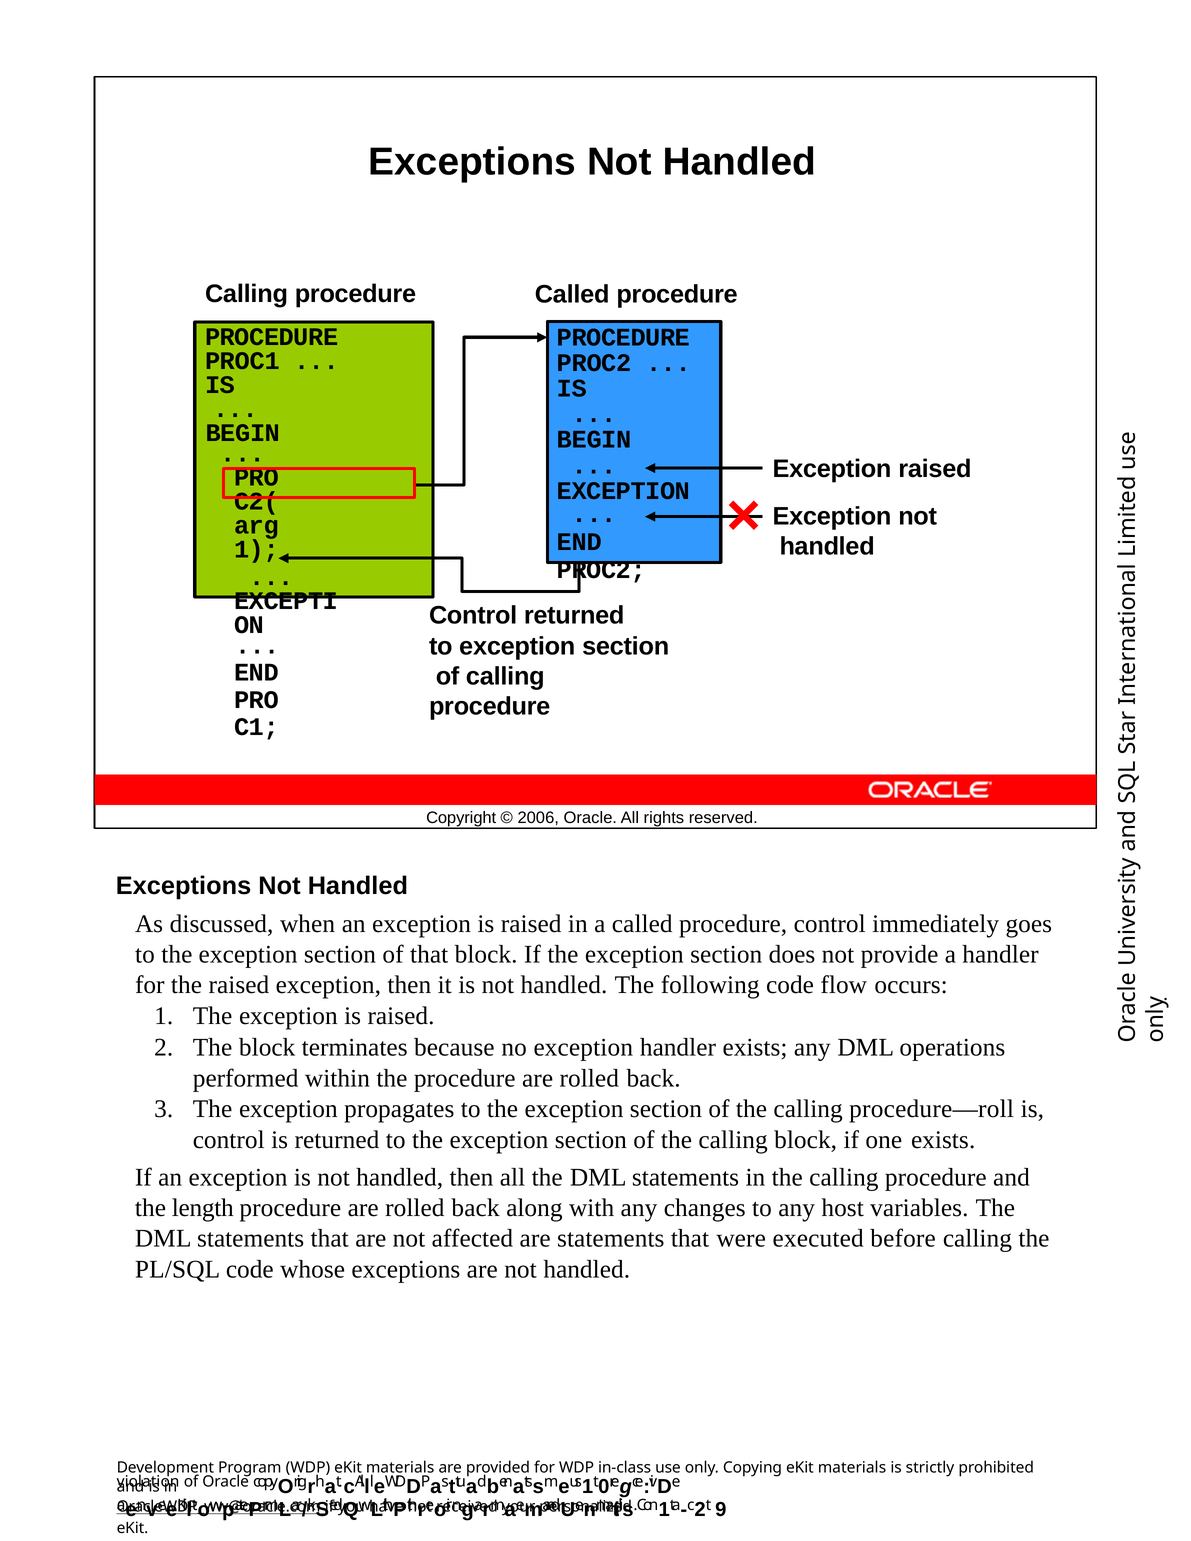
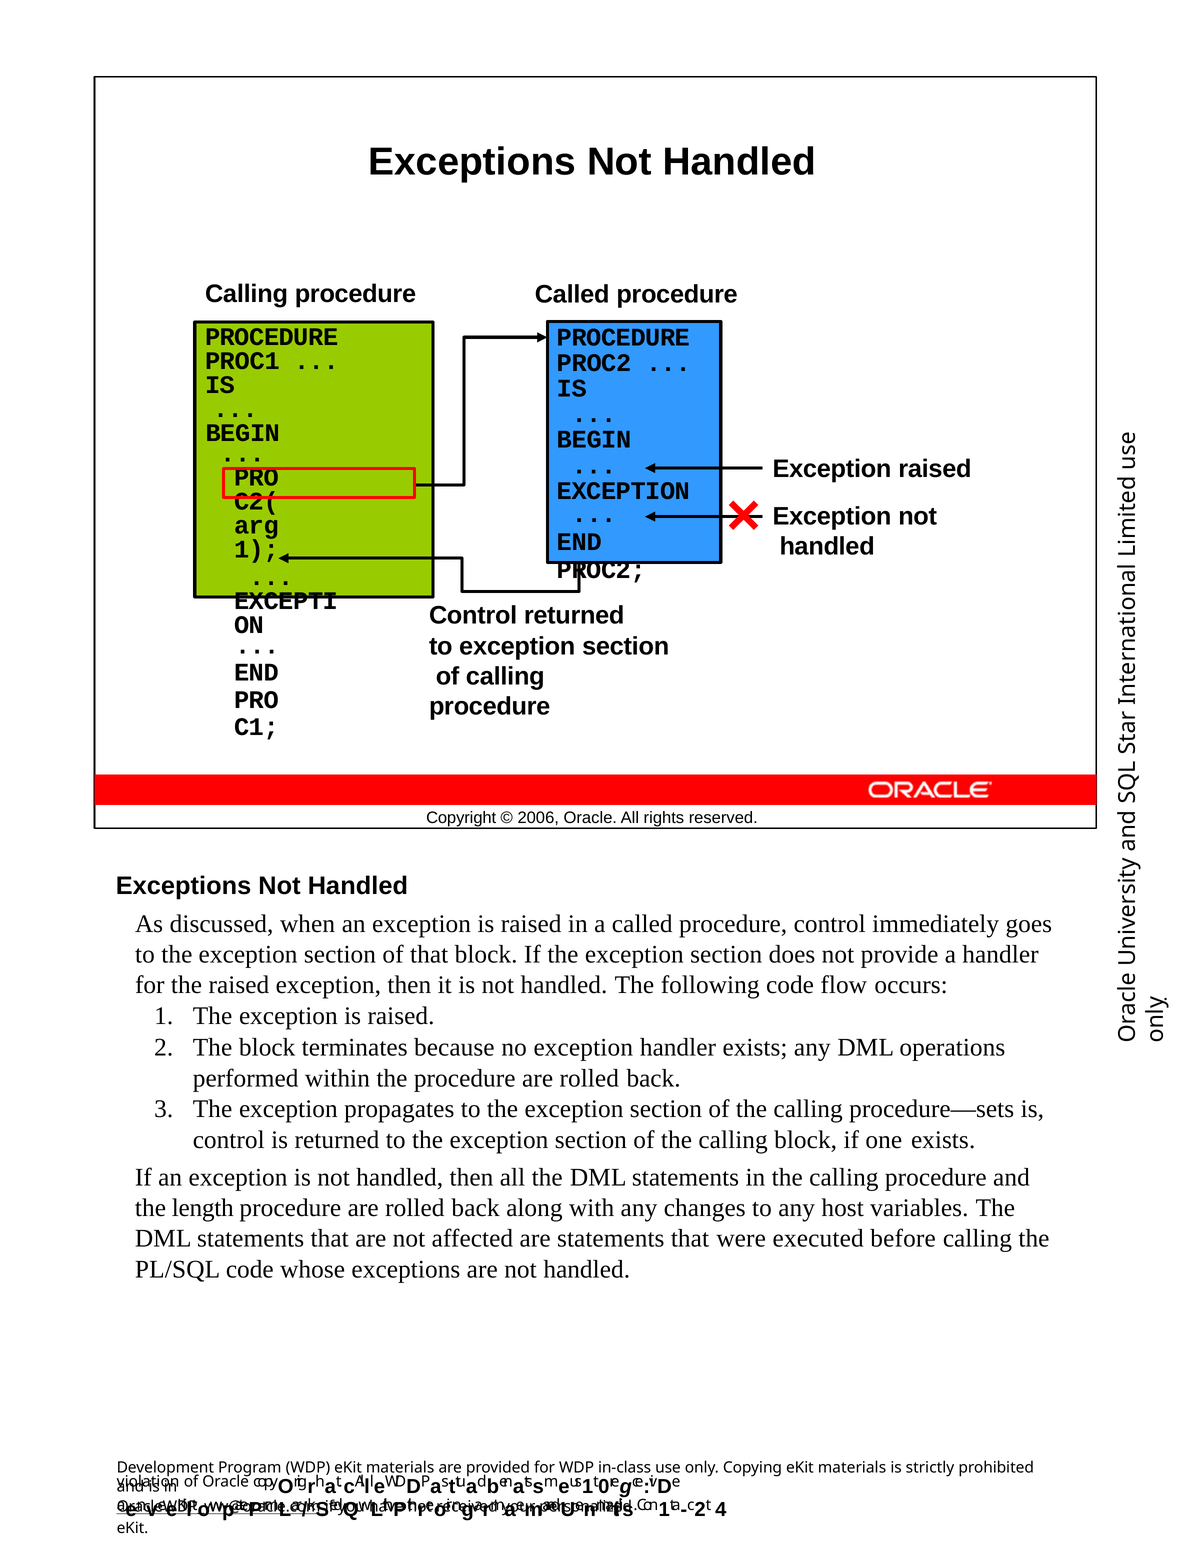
procedure—roll: procedure—roll -> procedure—sets
9: 9 -> 4
